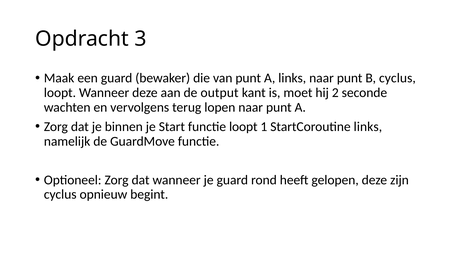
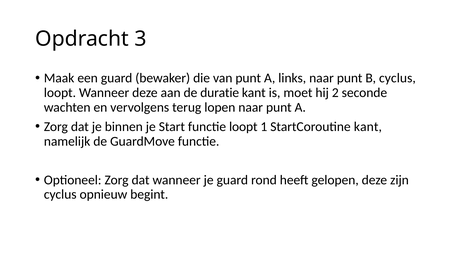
output: output -> duratie
StartCoroutine links: links -> kant
